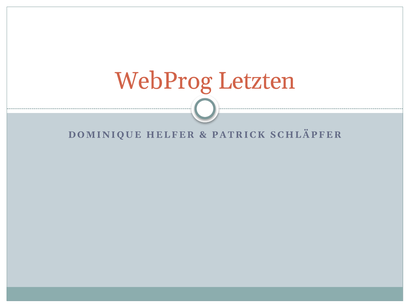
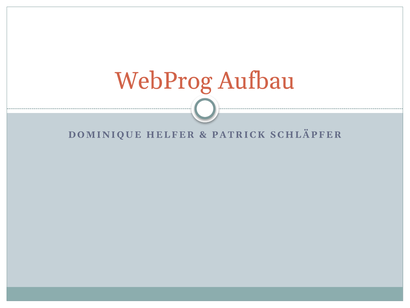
Letzten: Letzten -> Aufbau
